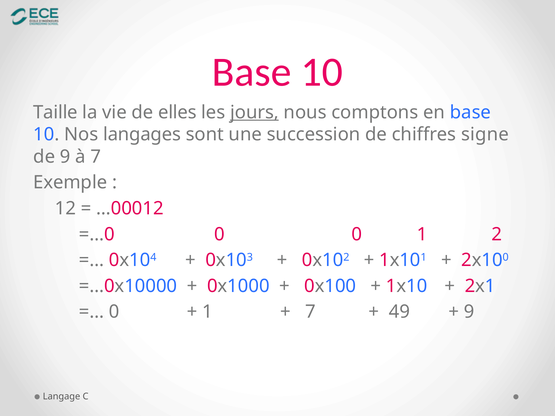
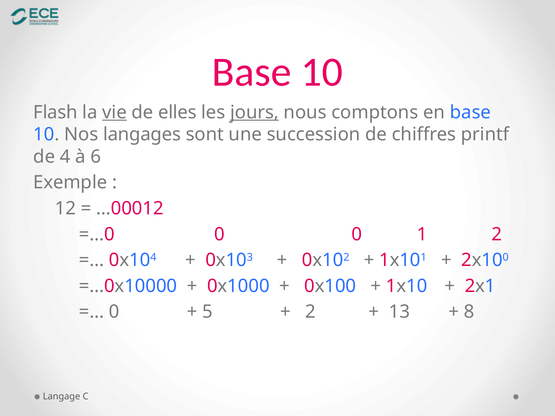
Taille: Taille -> Flash
vie underline: none -> present
signe: signe -> printf
de 9: 9 -> 4
à 7: 7 -> 6
1 at (208, 312): 1 -> 5
7 at (310, 312): 7 -> 2
49: 49 -> 13
9 at (469, 312): 9 -> 8
